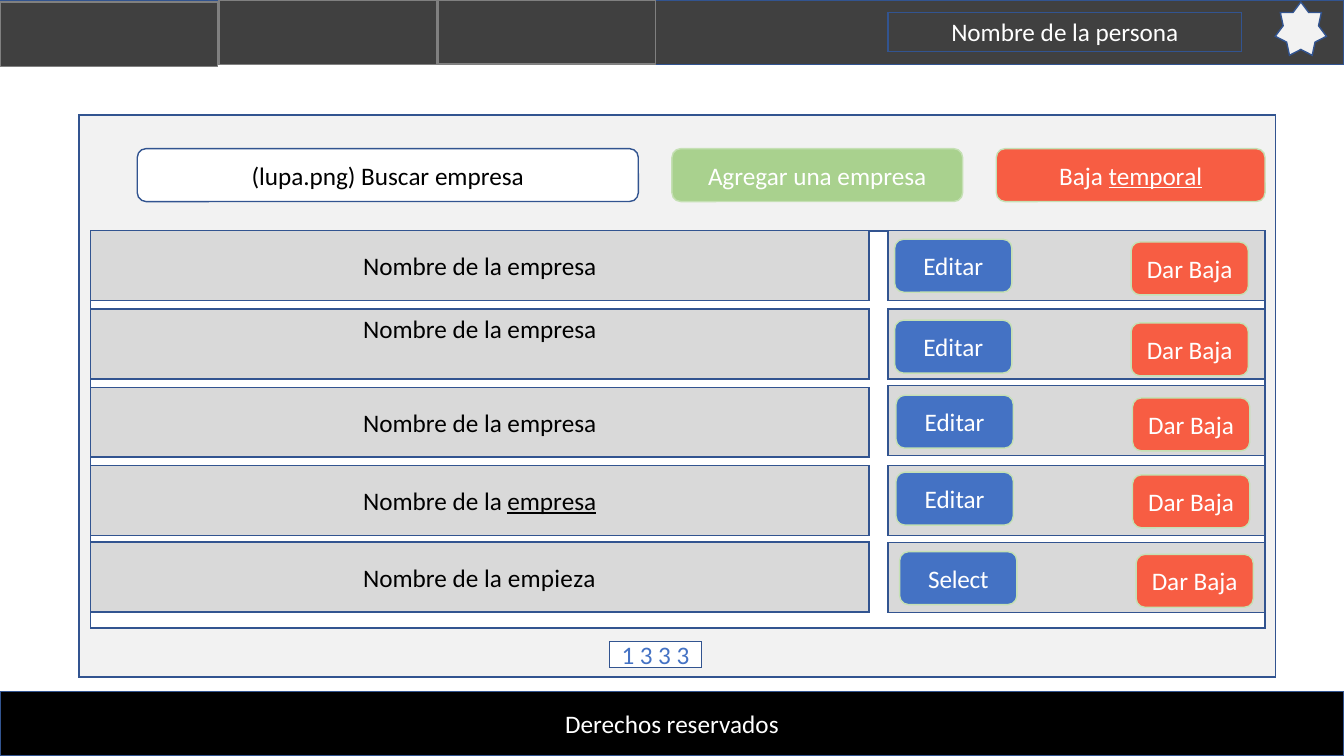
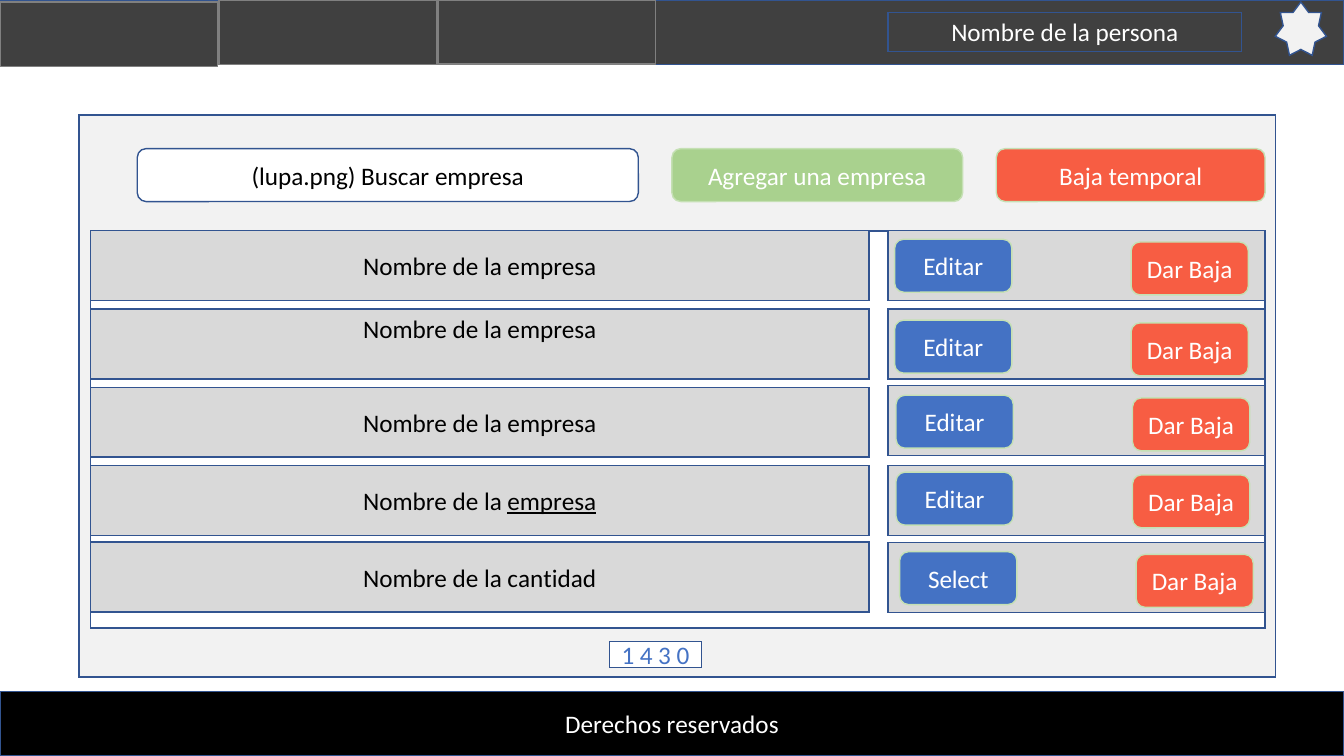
temporal underline: present -> none
empieza: empieza -> cantidad
1 3: 3 -> 4
3 at (683, 656): 3 -> 0
